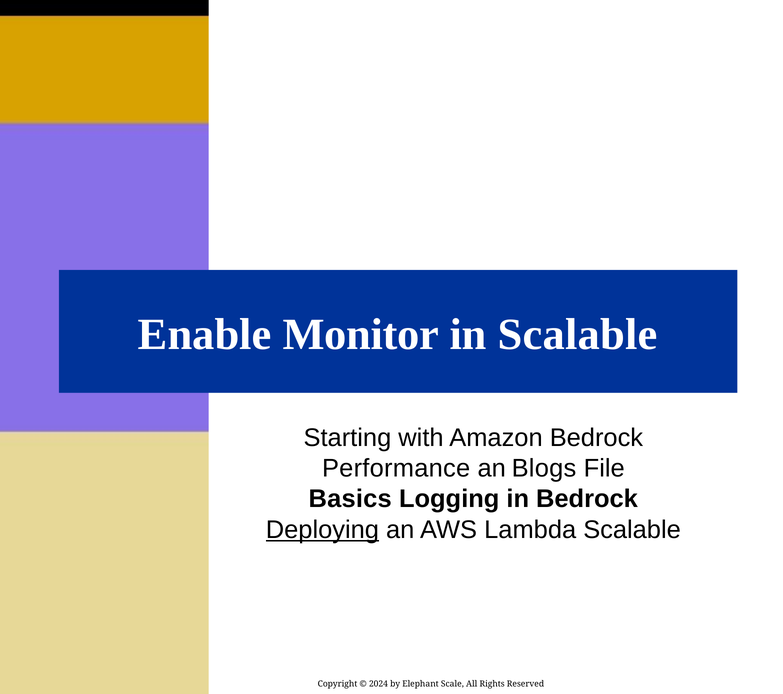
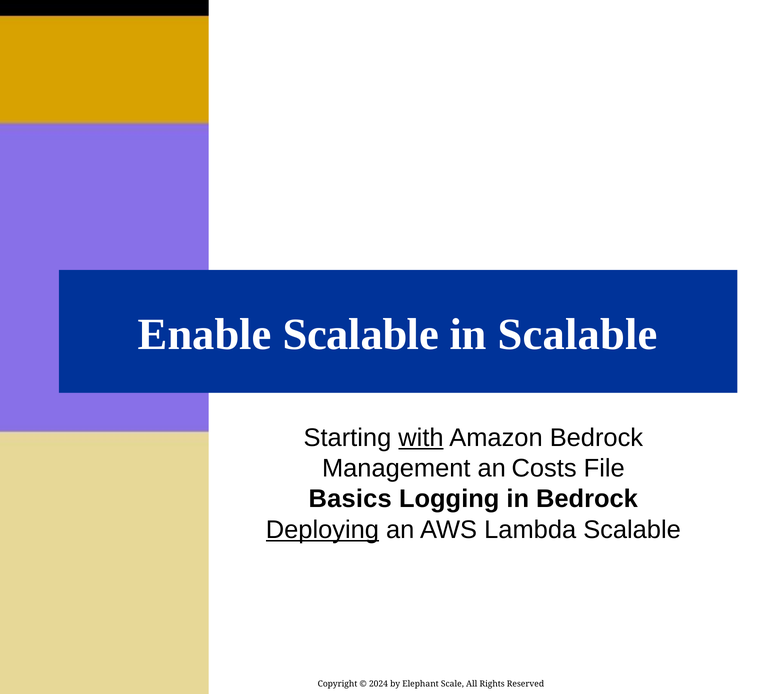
Enable Monitor: Monitor -> Scalable
with underline: none -> present
Performance: Performance -> Management
Blogs: Blogs -> Costs
